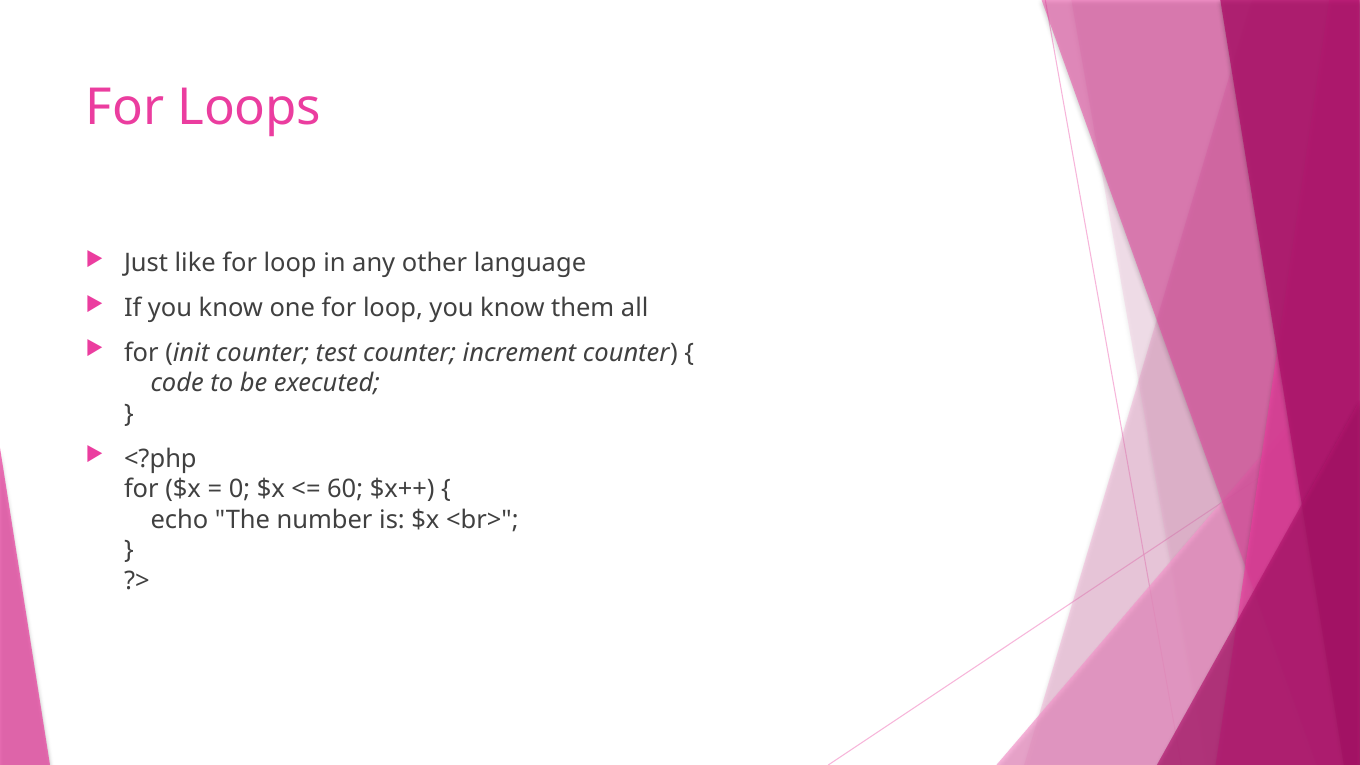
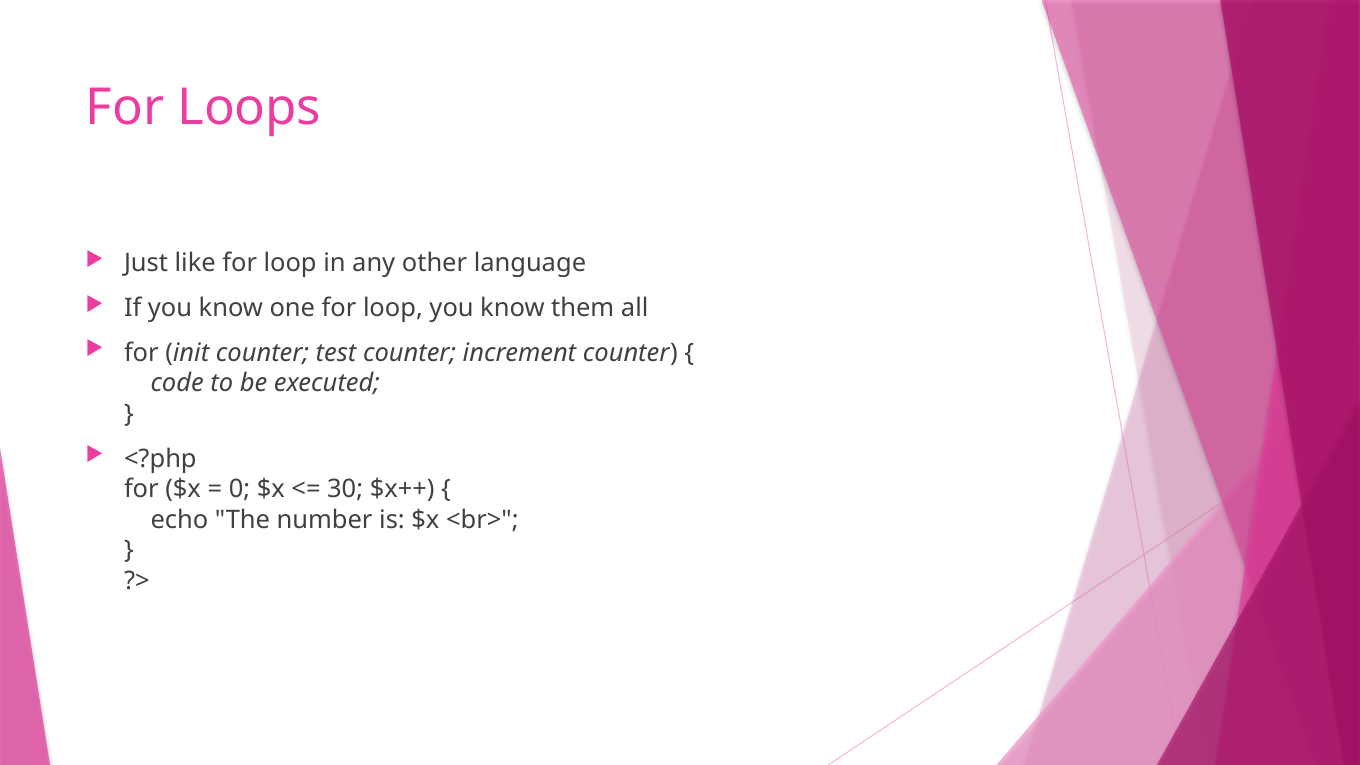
60: 60 -> 30
